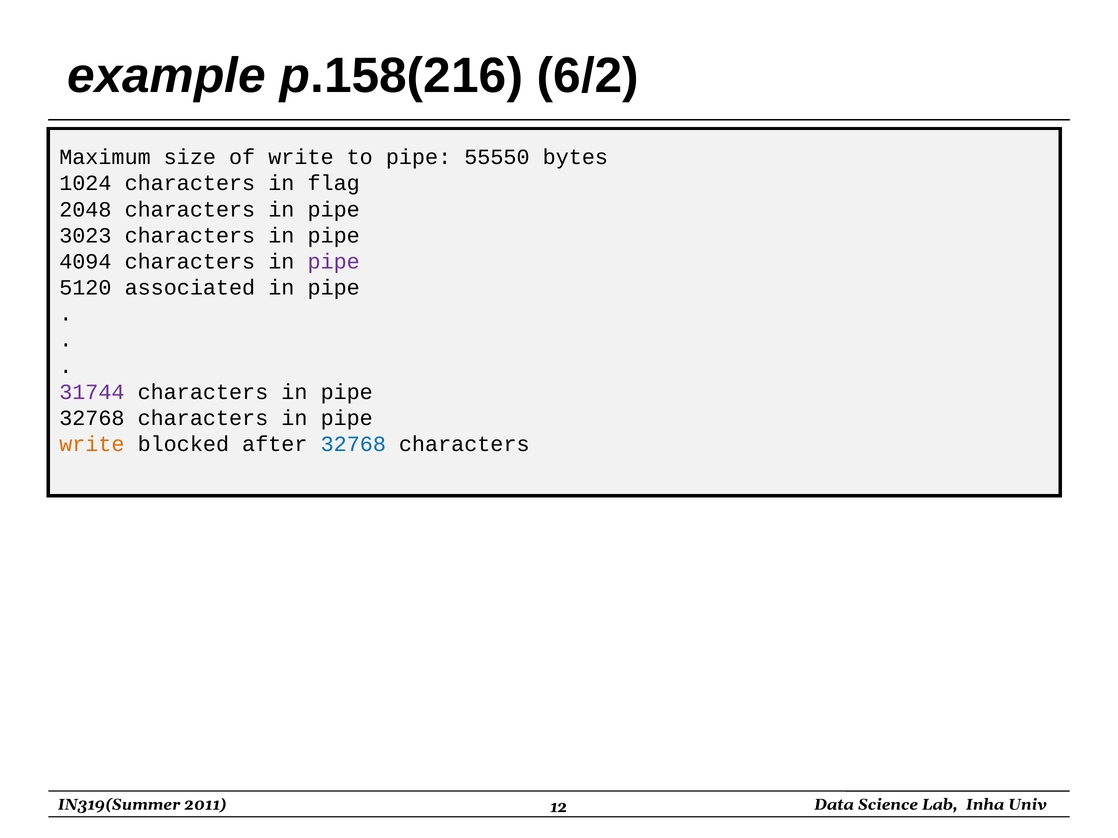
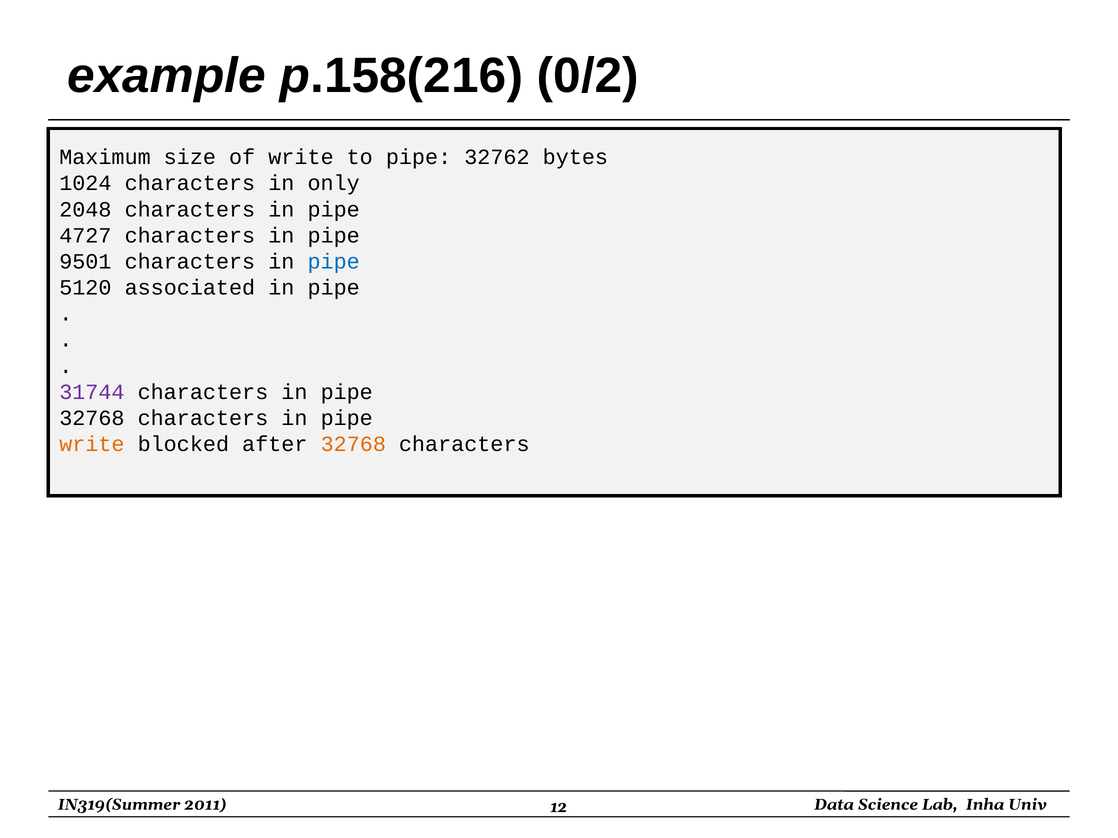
6/2: 6/2 -> 0/2
55550: 55550 -> 32762
flag: flag -> only
3023: 3023 -> 4727
4094: 4094 -> 9501
pipe at (334, 262) colour: purple -> blue
32768 at (353, 444) colour: blue -> orange
